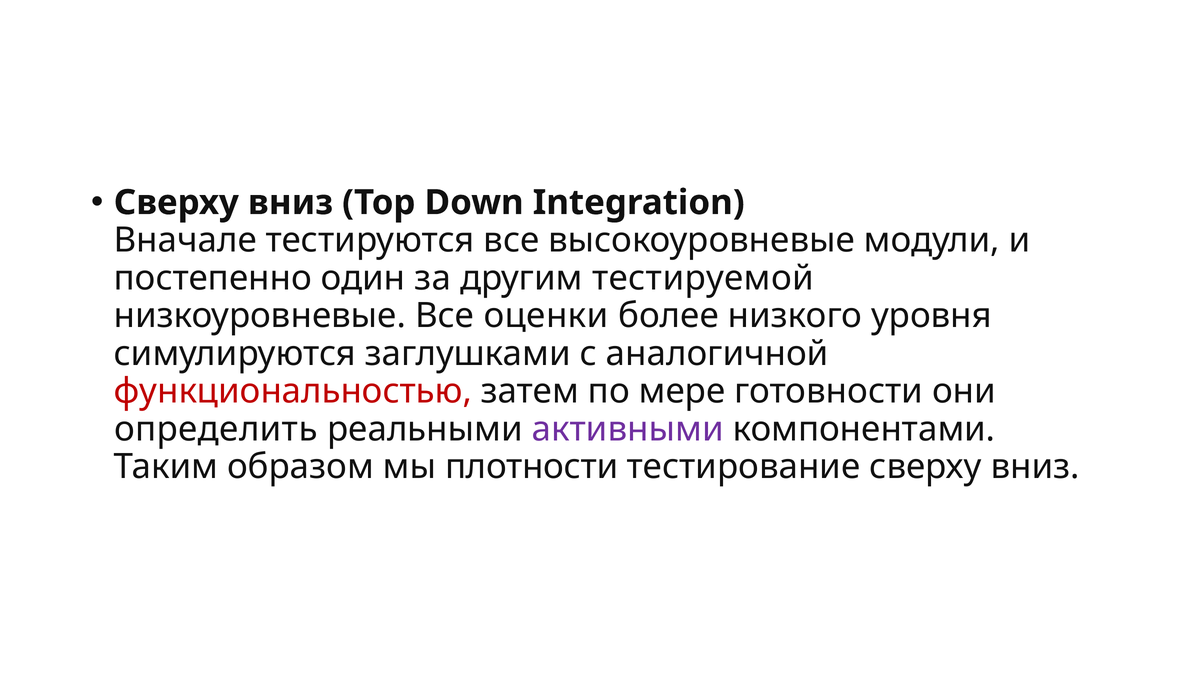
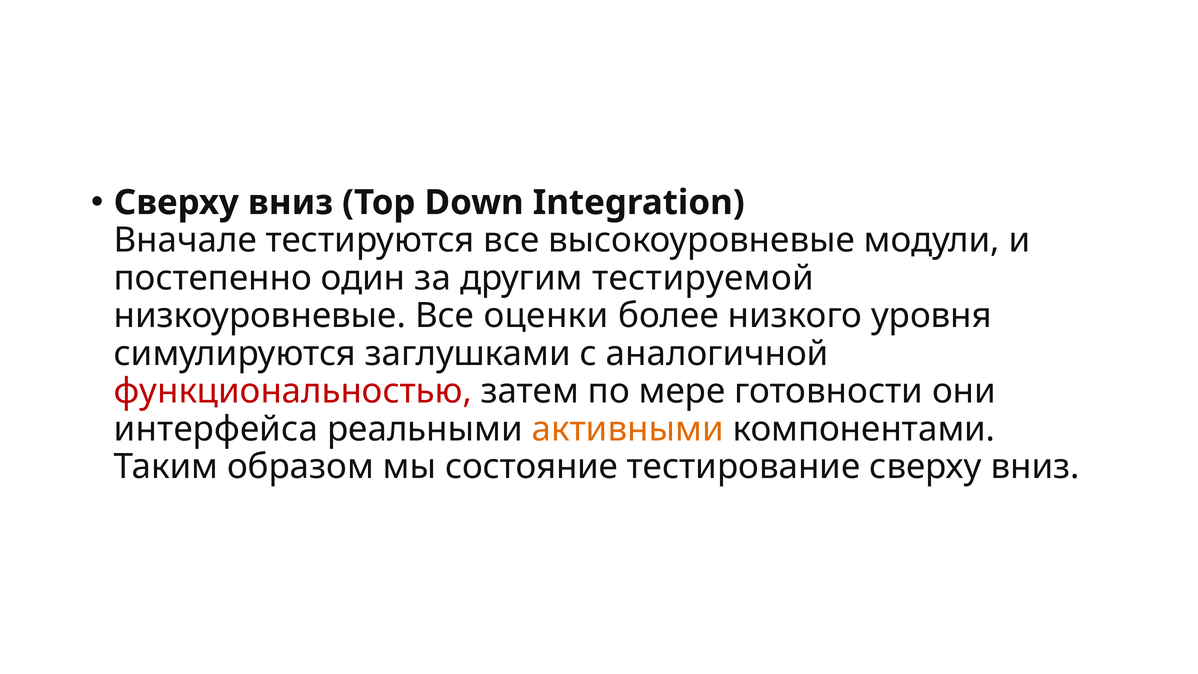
определить: определить -> интерфейса
активными colour: purple -> orange
плотности: плотности -> состояние
